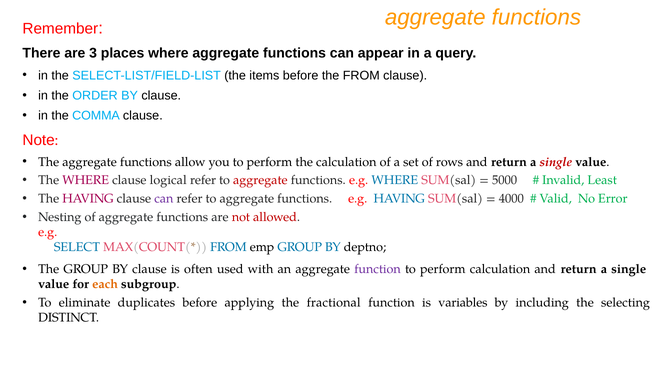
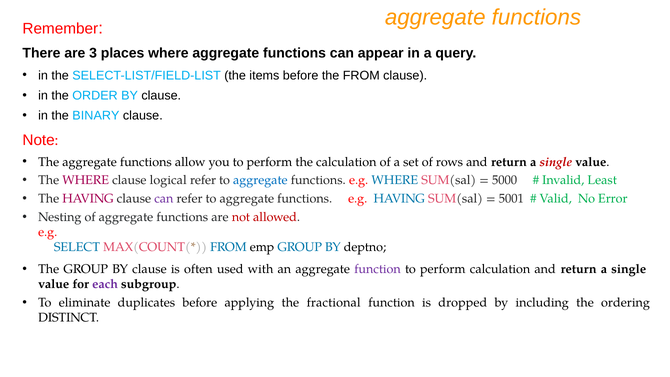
COMMA: COMMA -> BINARY
aggregate at (260, 180) colour: red -> blue
4000: 4000 -> 5001
each colour: orange -> purple
variables: variables -> dropped
selecting: selecting -> ordering
